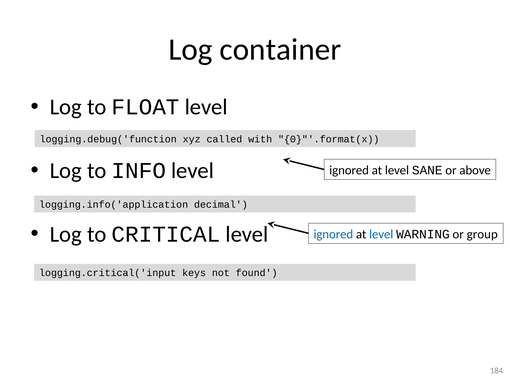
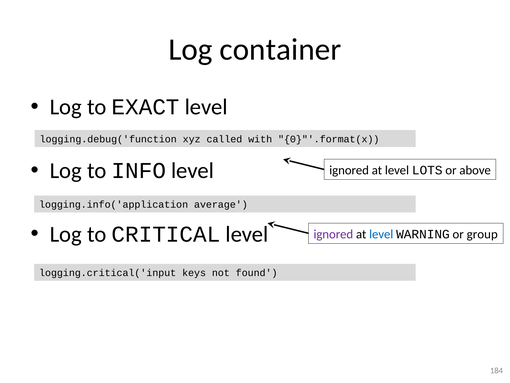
FLOAT: FLOAT -> EXACT
SANE: SANE -> LOTS
decimal: decimal -> average
ignored at (333, 234) colour: blue -> purple
